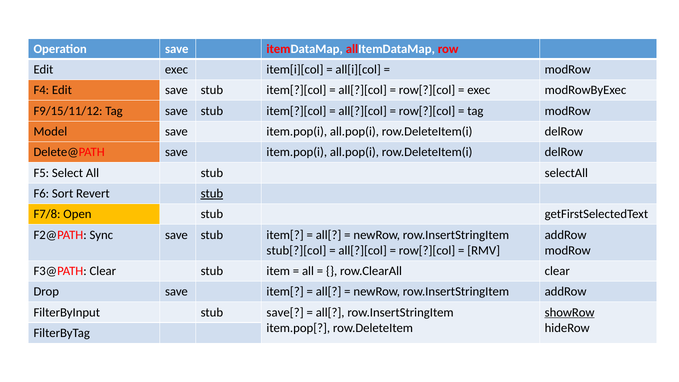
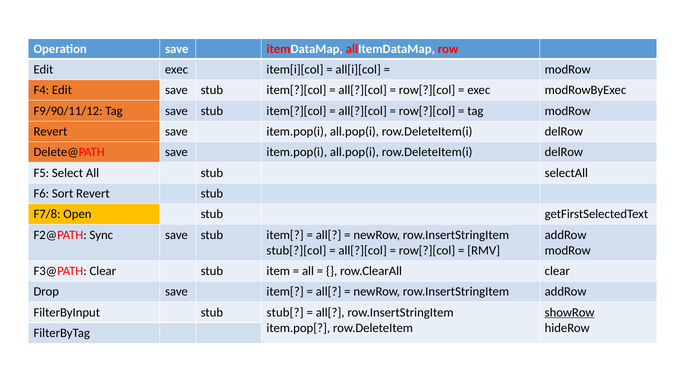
F9/15/11/12: F9/15/11/12 -> F9/90/11/12
Model at (50, 132): Model -> Revert
stub at (212, 194) underline: present -> none
save[: save[ -> stub[
